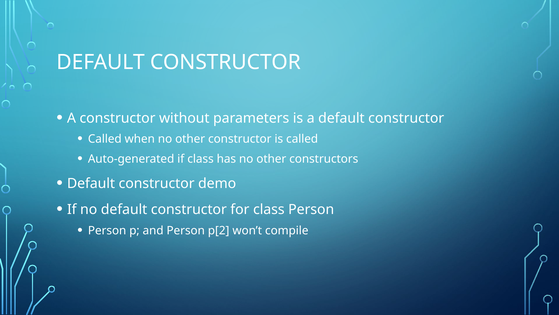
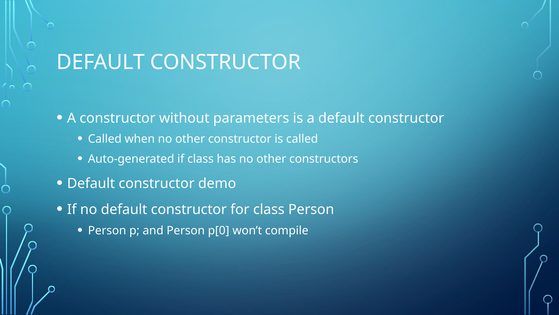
p[2: p[2 -> p[0
